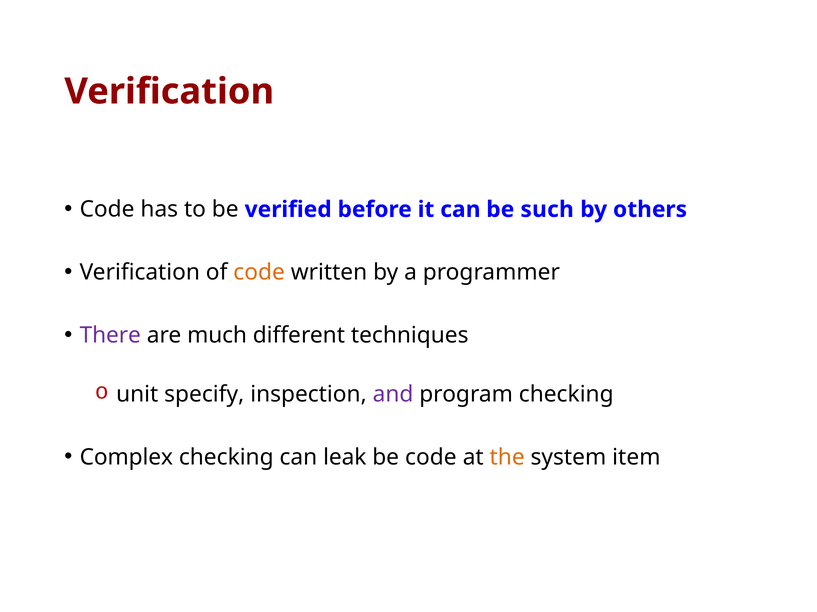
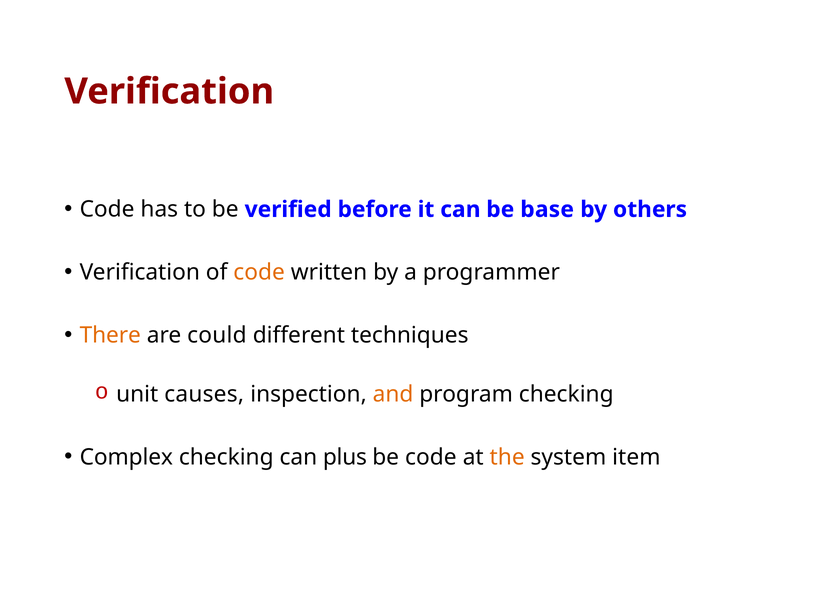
such: such -> base
There colour: purple -> orange
much: much -> could
specify: specify -> causes
and colour: purple -> orange
leak: leak -> plus
